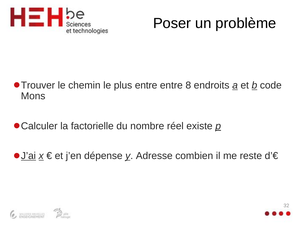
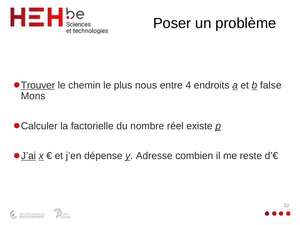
Trouver underline: none -> present
plus entre: entre -> nous
8: 8 -> 4
code: code -> false
